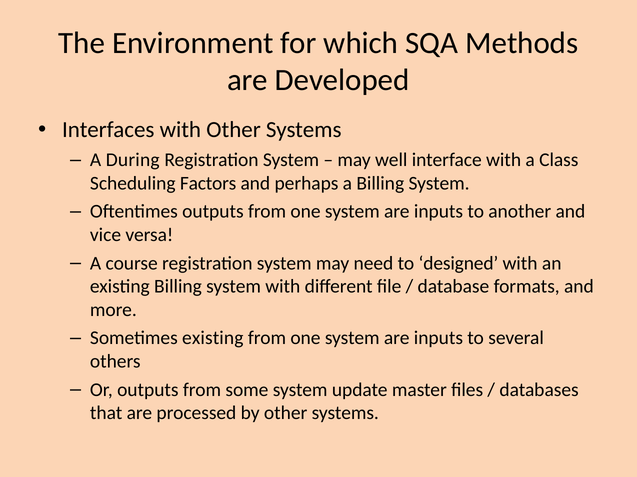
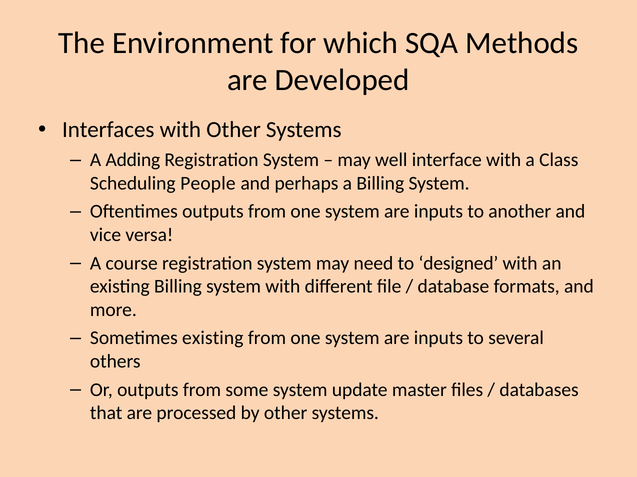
During: During -> Adding
Factors: Factors -> People
